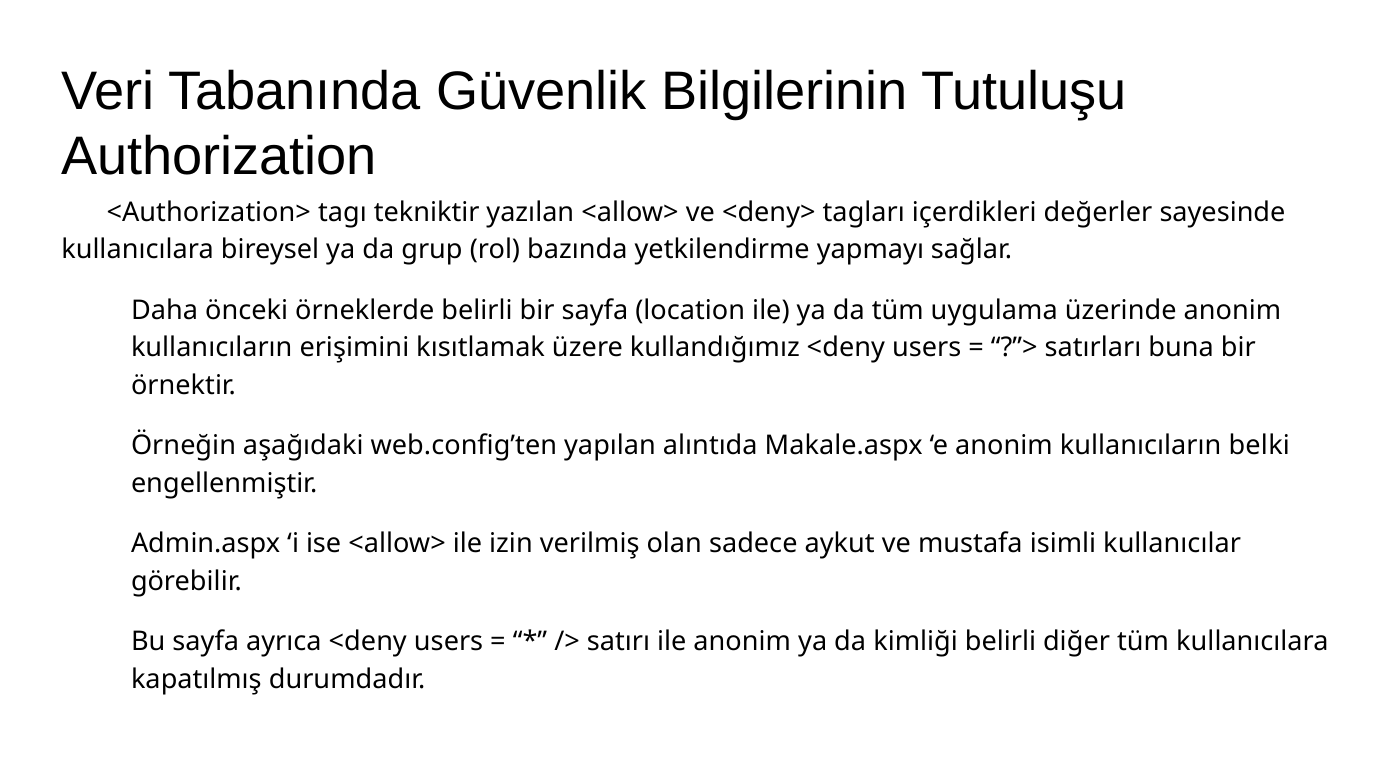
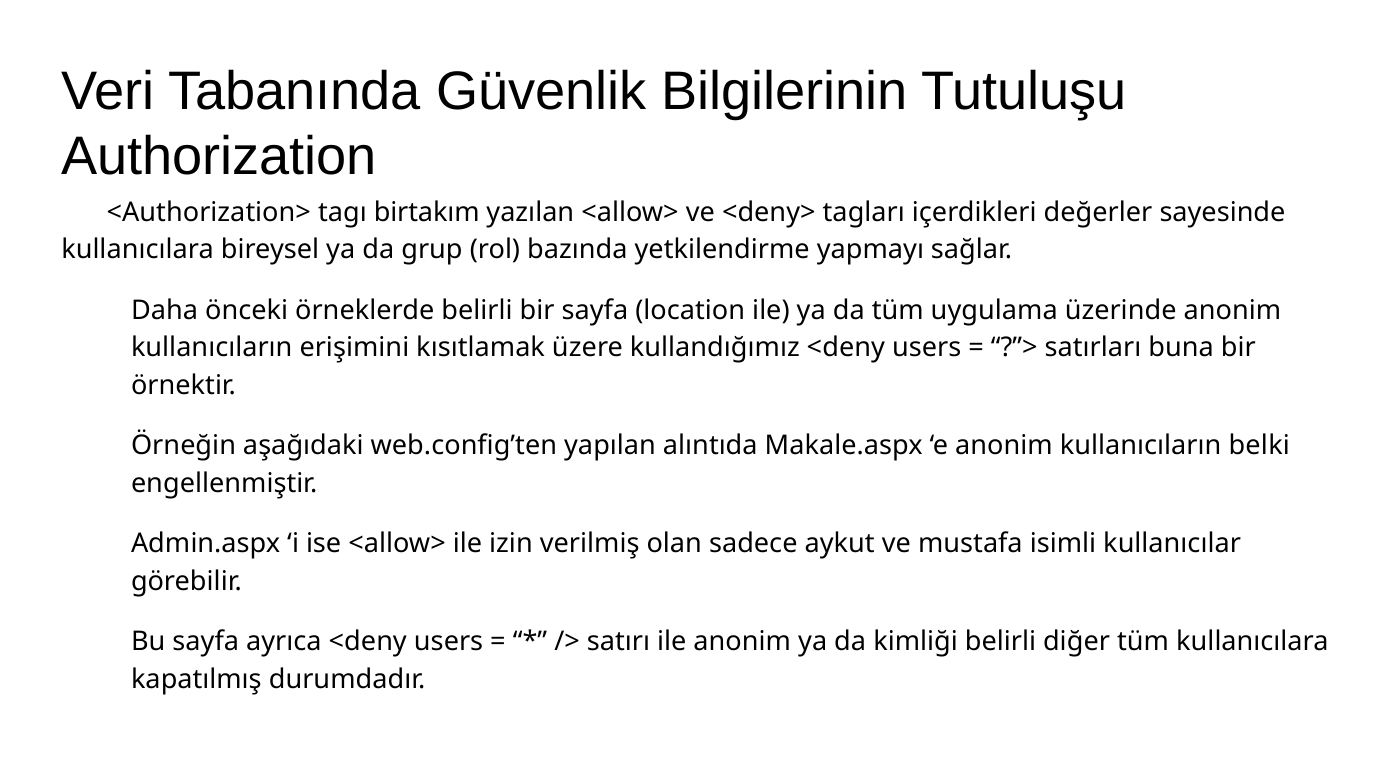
tekniktir: tekniktir -> birtakım
